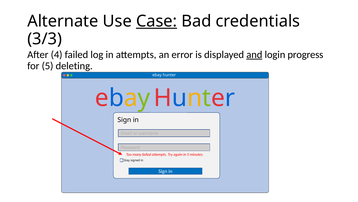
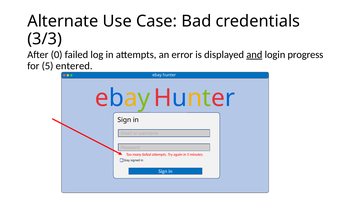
Case underline: present -> none
4: 4 -> 0
deleting: deleting -> entered
